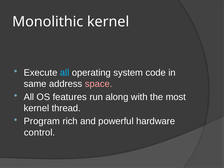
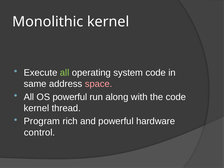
all at (65, 73) colour: light blue -> light green
OS features: features -> powerful
the most: most -> code
